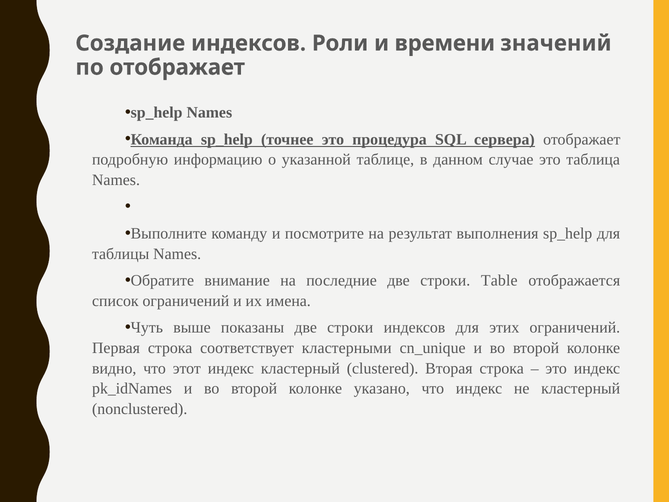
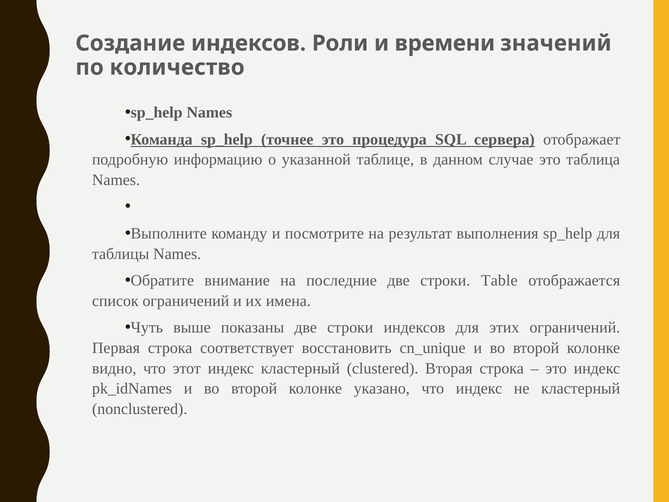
по отображает: отображает -> количество
кластерными: кластерными -> восстановить
